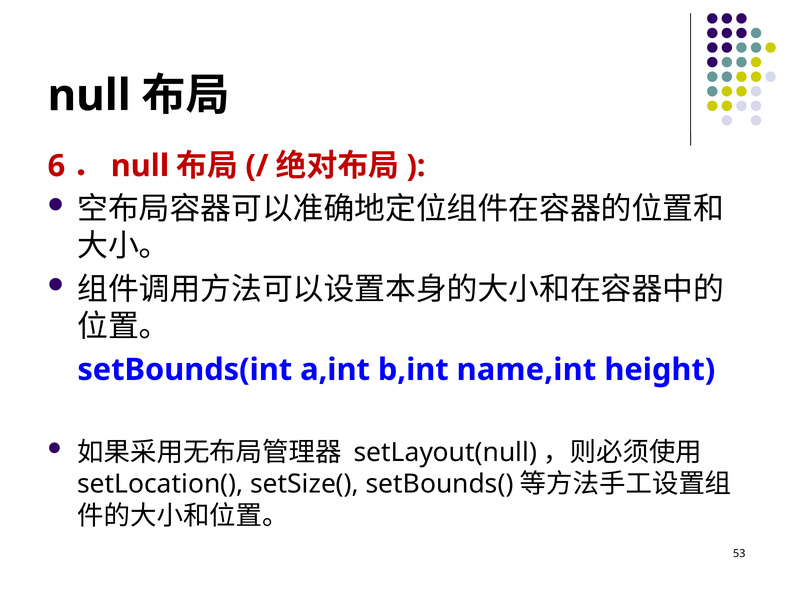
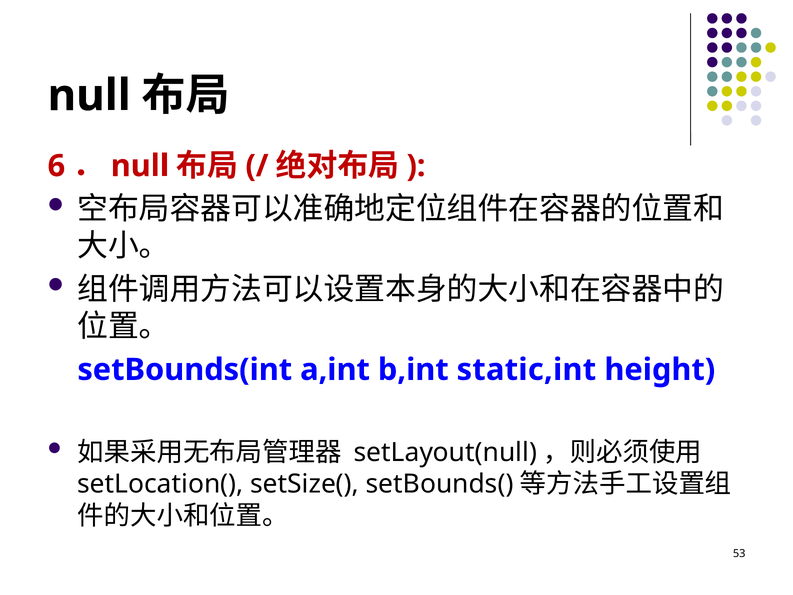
name,int: name,int -> static,int
